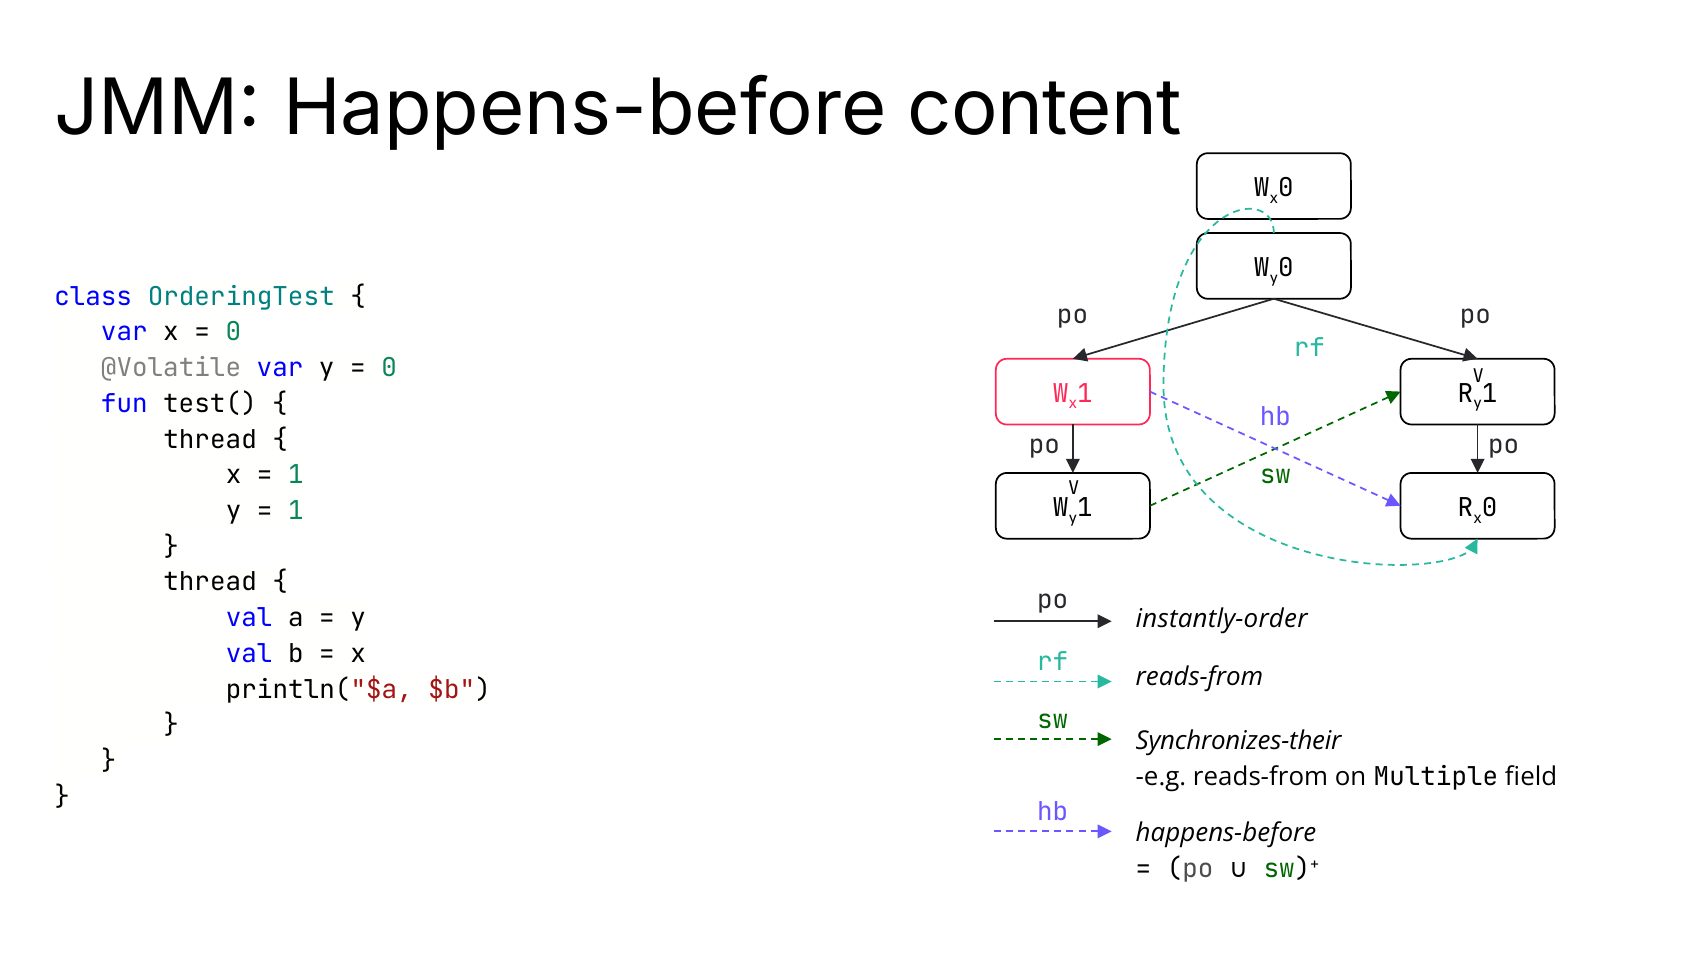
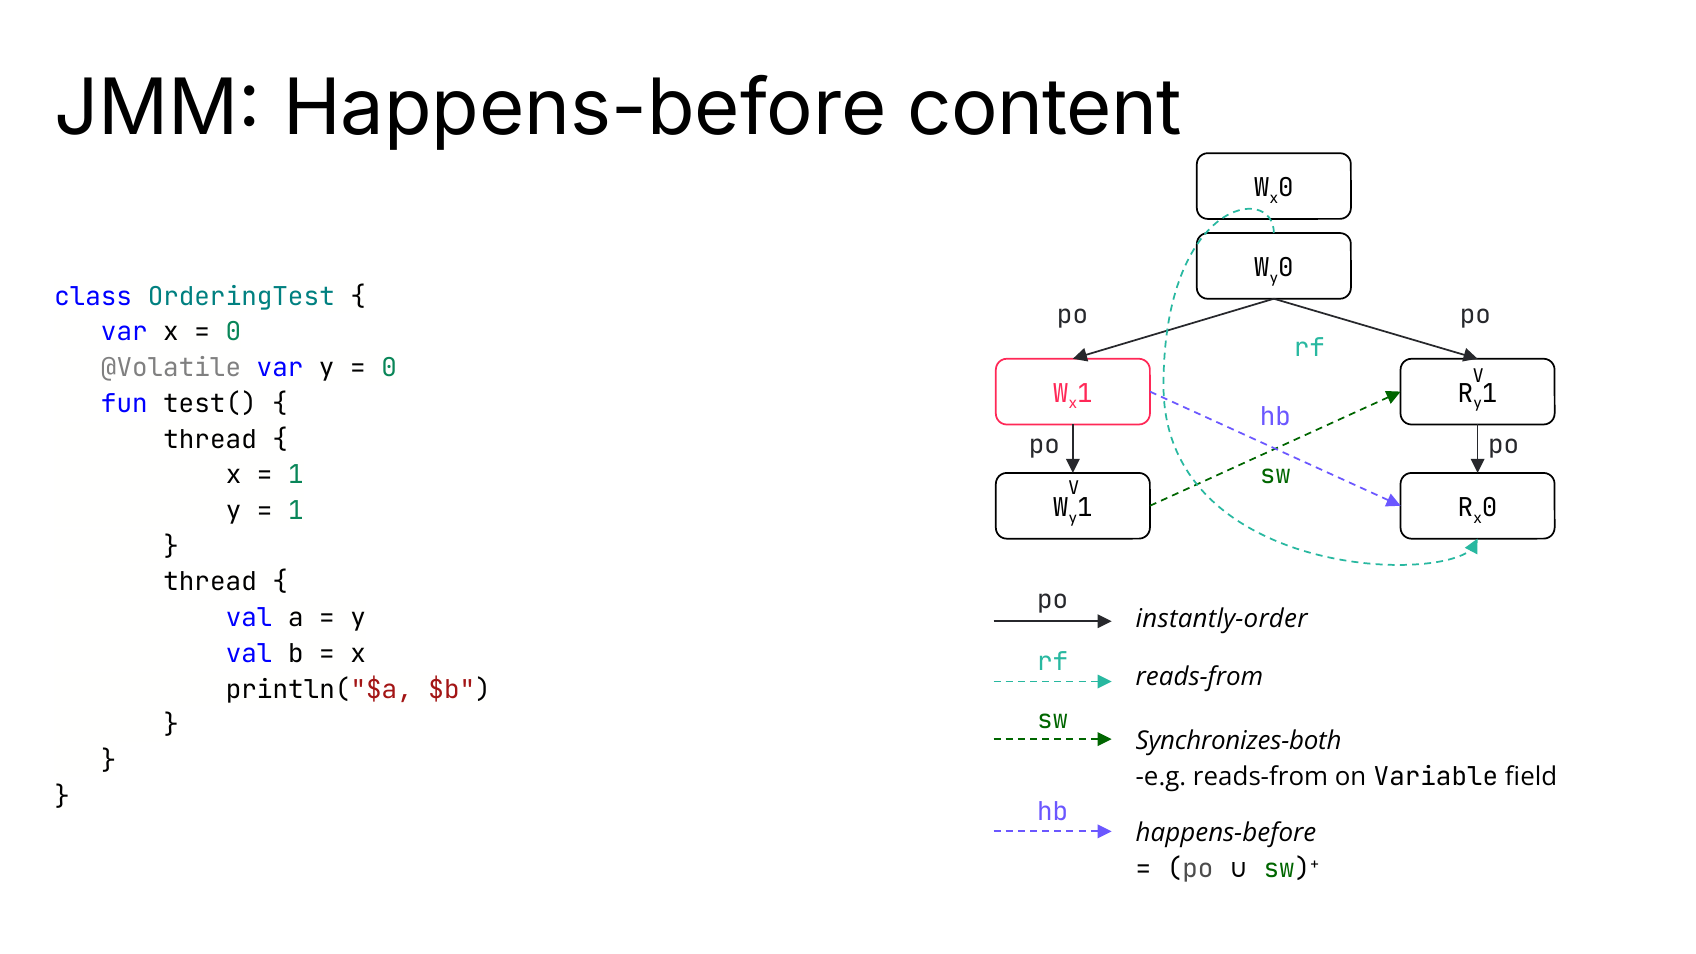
Synchronizes-their: Synchronizes-their -> Synchronizes-both
Multiple: Multiple -> Variable
